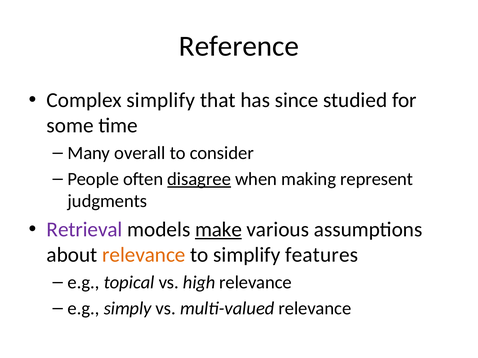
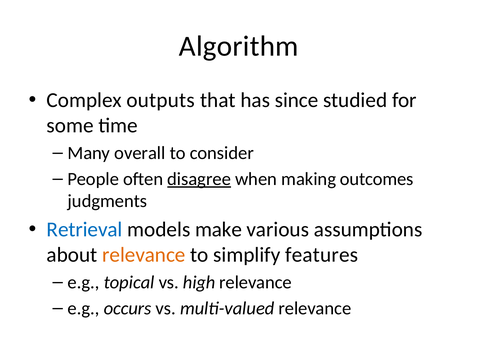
Reference: Reference -> Algorithm
Complex simplify: simplify -> outputs
represent: represent -> outcomes
Retrieval colour: purple -> blue
make underline: present -> none
simply: simply -> occurs
